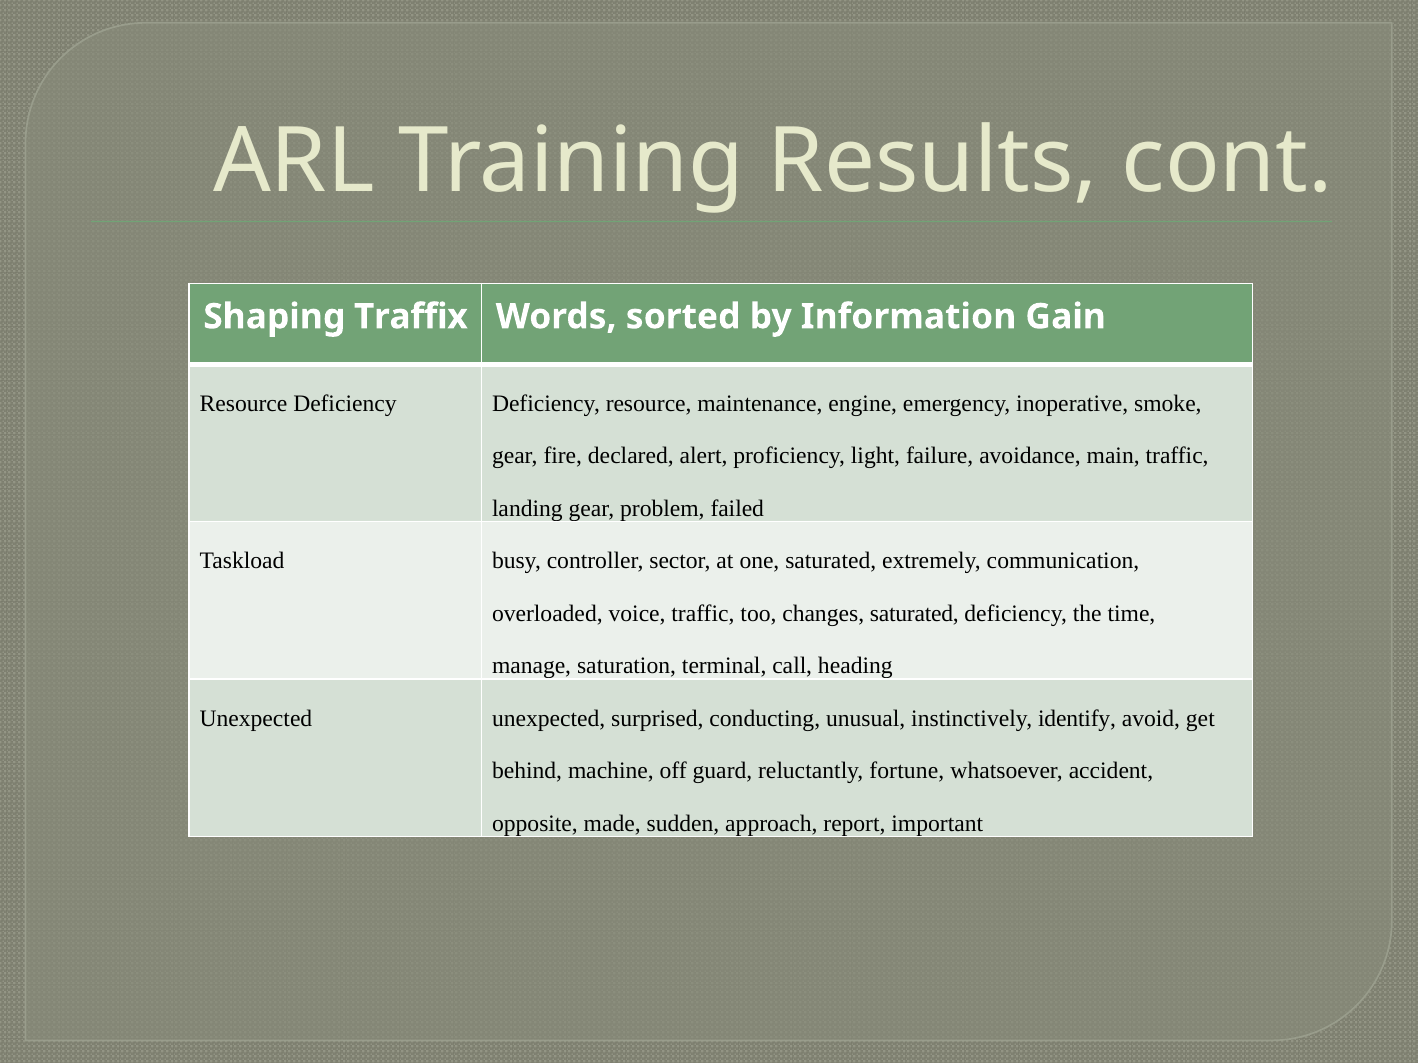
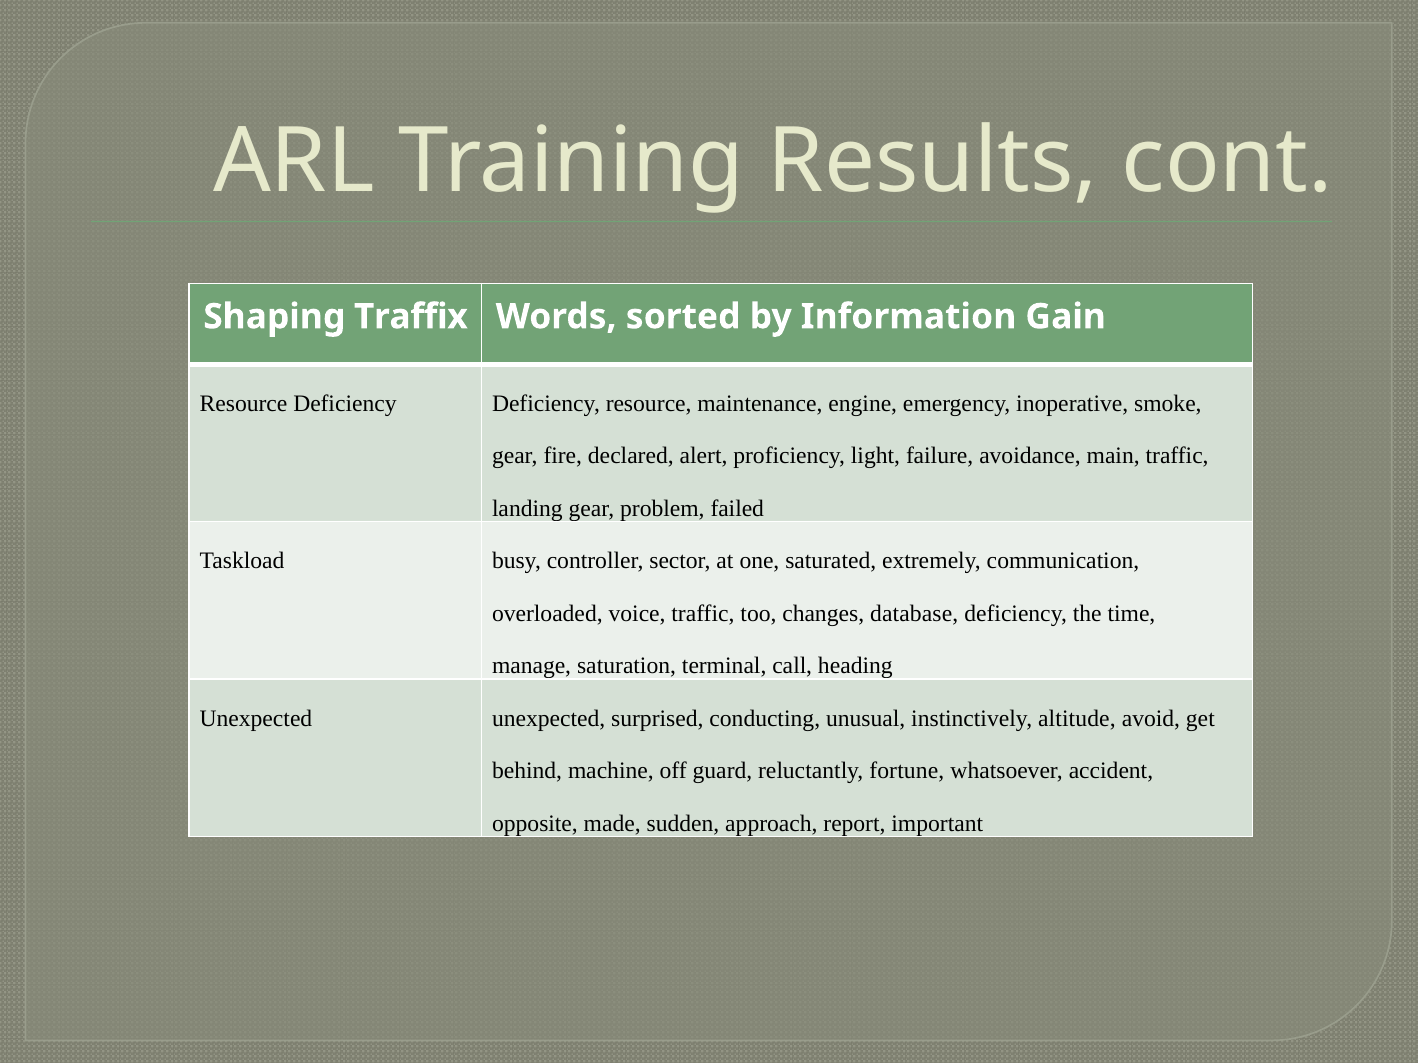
changes saturated: saturated -> database
identify: identify -> altitude
